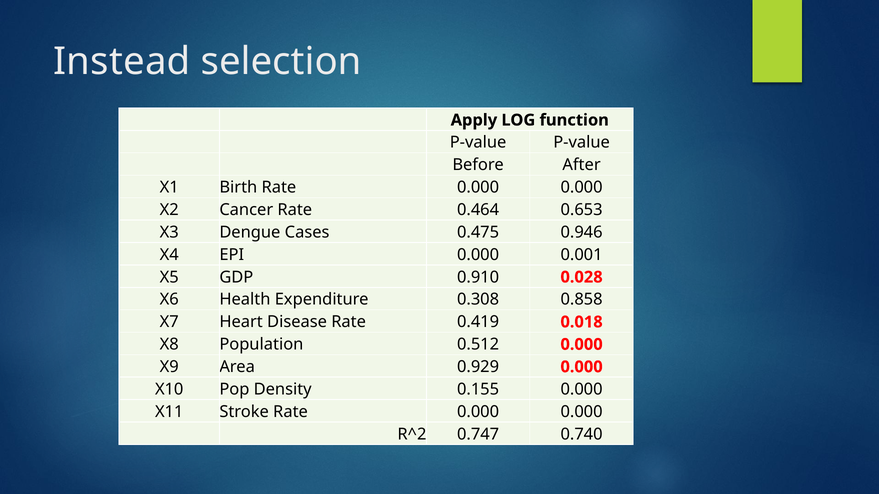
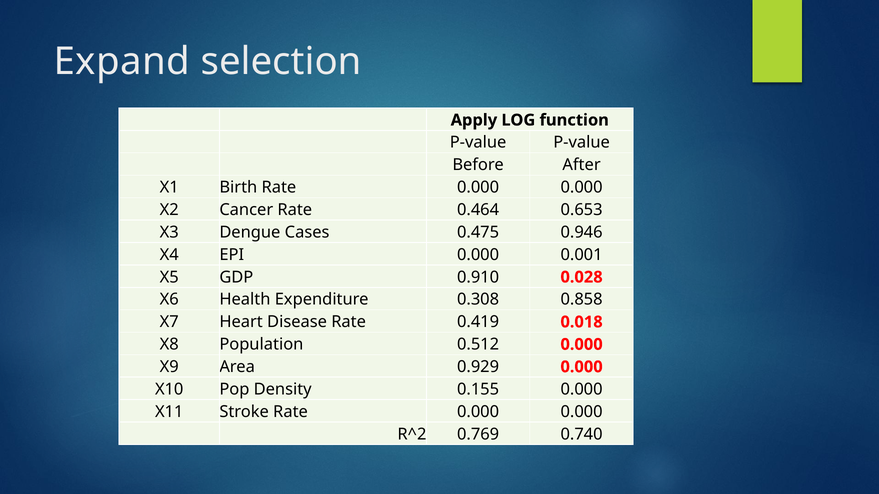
Instead: Instead -> Expand
0.747: 0.747 -> 0.769
